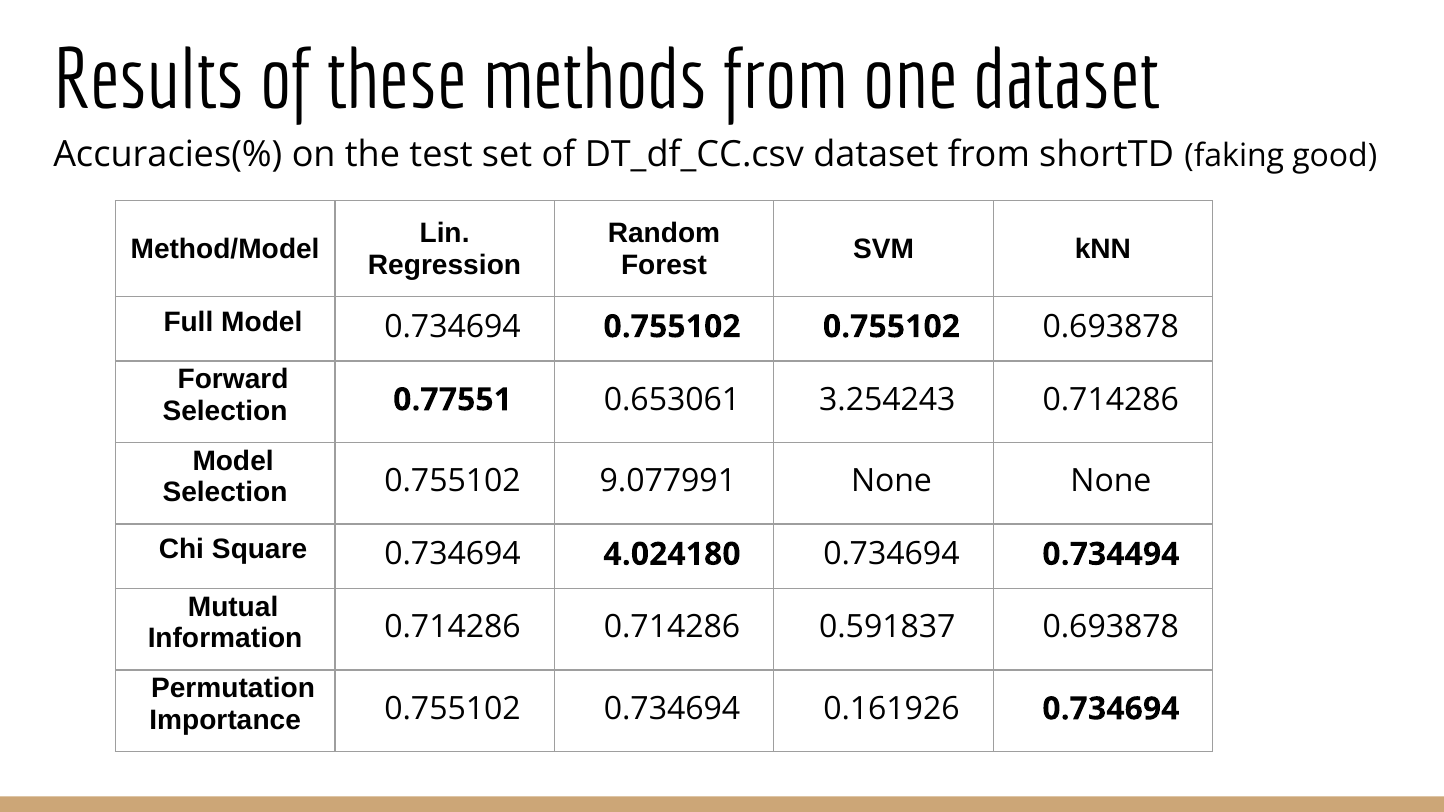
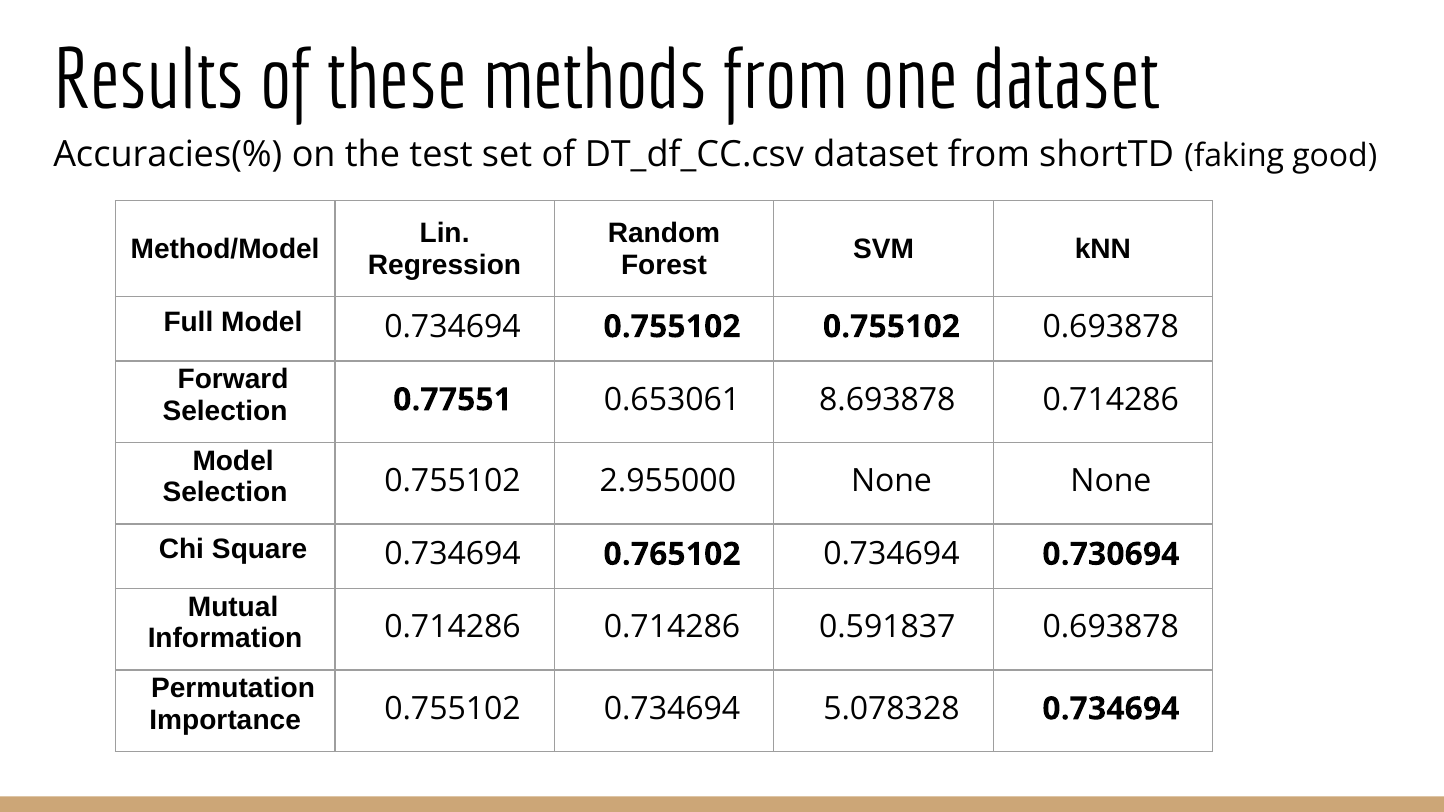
3.254243: 3.254243 -> 8.693878
9.077991: 9.077991 -> 2.955000
4.024180: 4.024180 -> 0.765102
0.734494: 0.734494 -> 0.730694
0.161926: 0.161926 -> 5.078328
